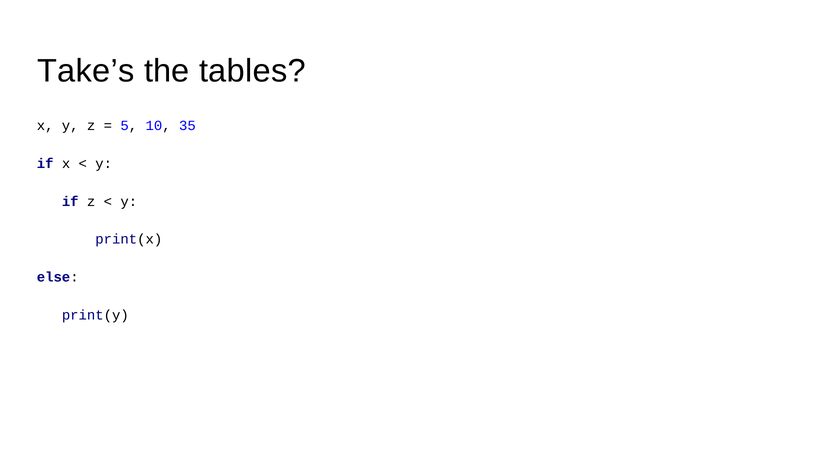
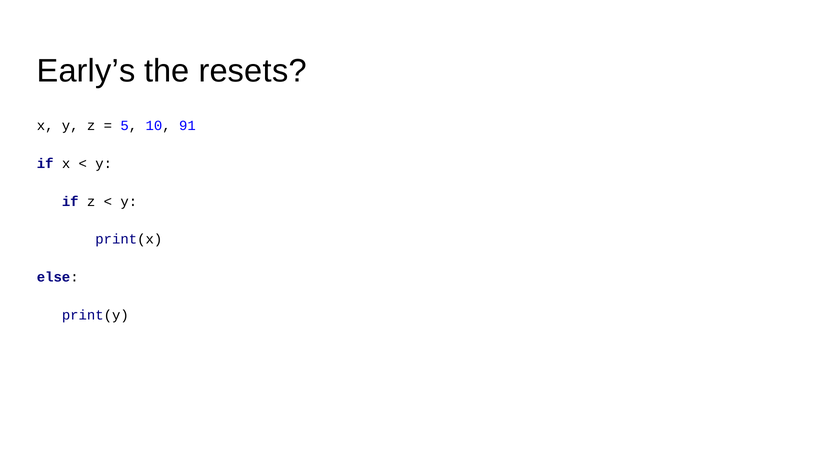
Take’s: Take’s -> Early’s
tables: tables -> resets
35: 35 -> 91
